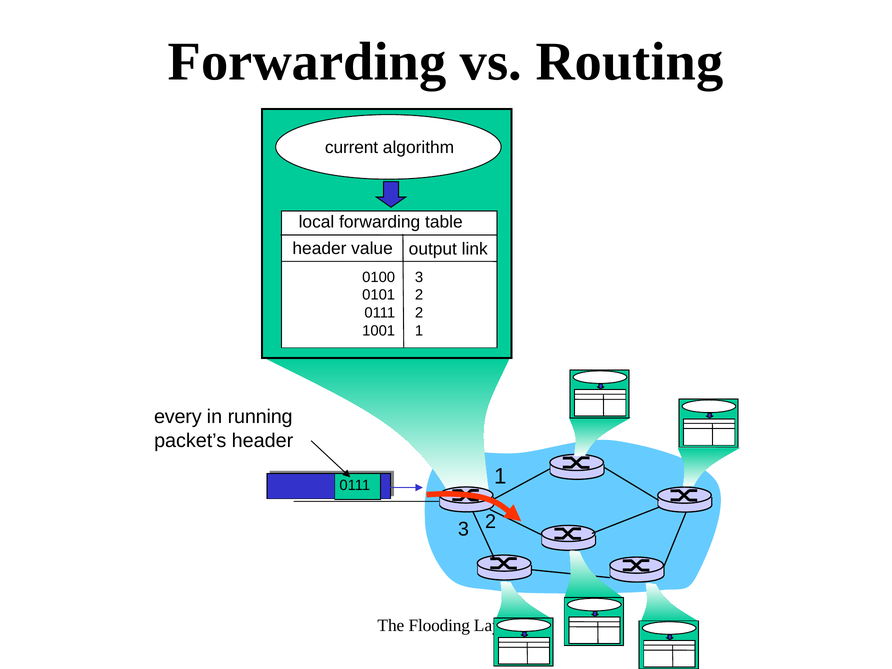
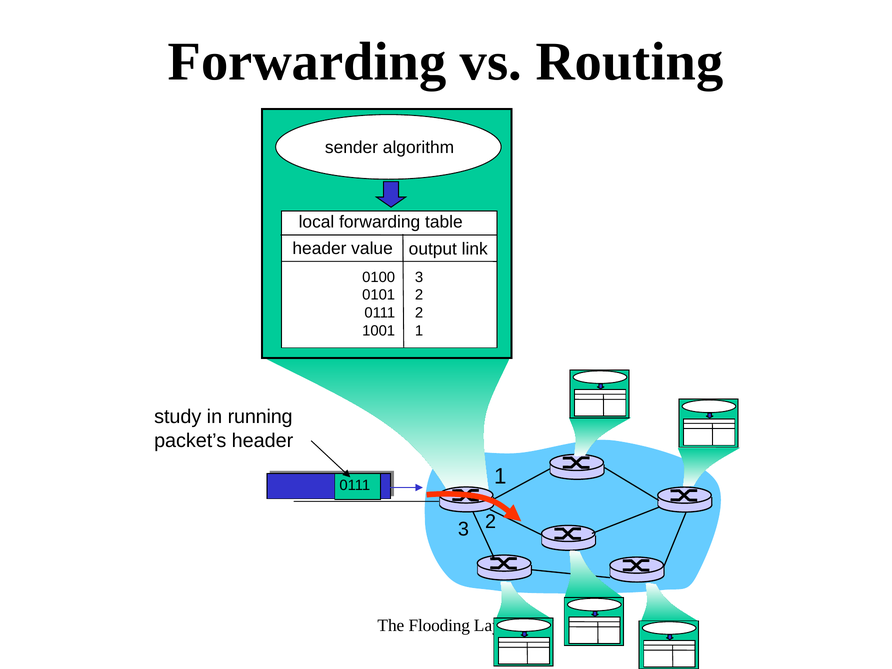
current: current -> sender
every: every -> study
